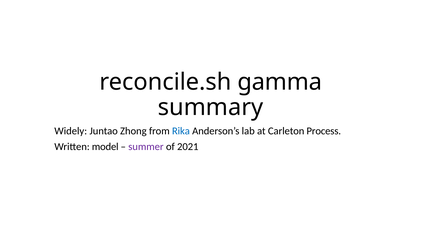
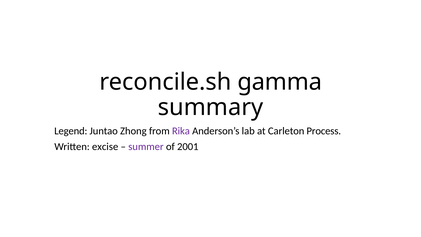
Widely: Widely -> Legend
Rika colour: blue -> purple
model: model -> excise
2021: 2021 -> 2001
